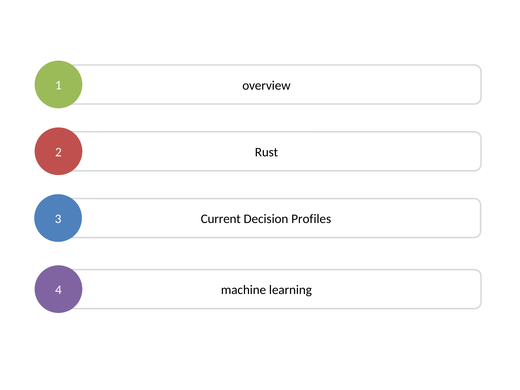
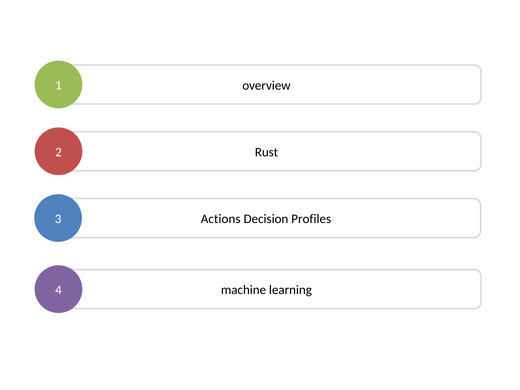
Current: Current -> Actions
